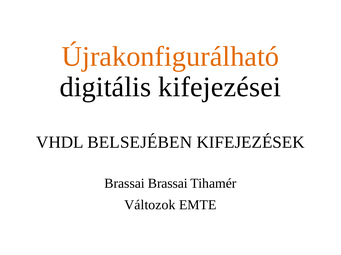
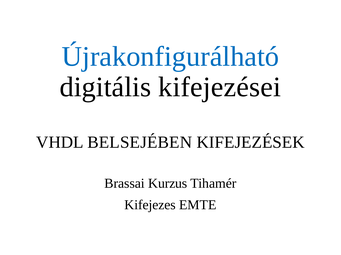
Újrakonfigurálható colour: orange -> blue
Brassai Brassai: Brassai -> Kurzus
Változok: Változok -> Kifejezes
